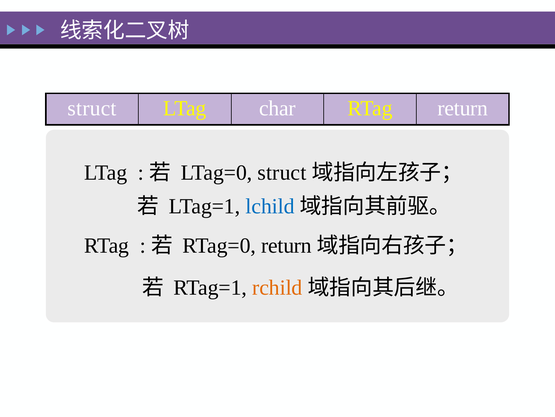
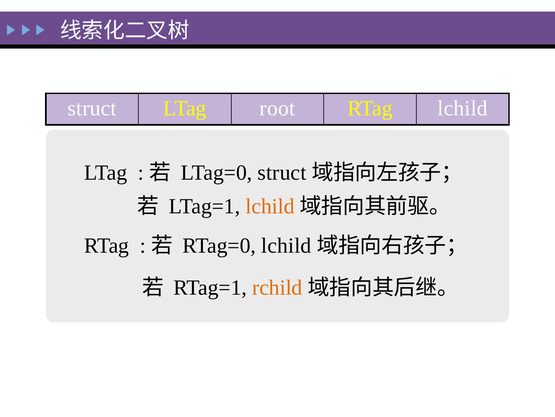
char: char -> root
RTag return: return -> lchild
lchild at (270, 206) colour: blue -> orange
RTag=0 return: return -> lchild
